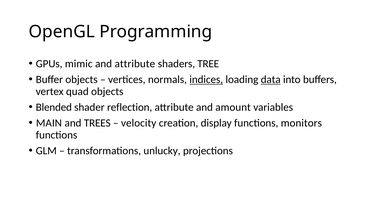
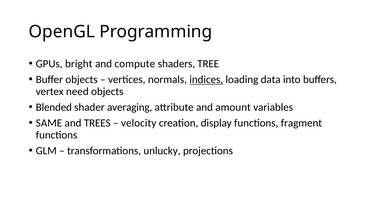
mimic: mimic -> bright
and attribute: attribute -> compute
data underline: present -> none
quad: quad -> need
reflection: reflection -> averaging
MAIN: MAIN -> SAME
monitors: monitors -> fragment
